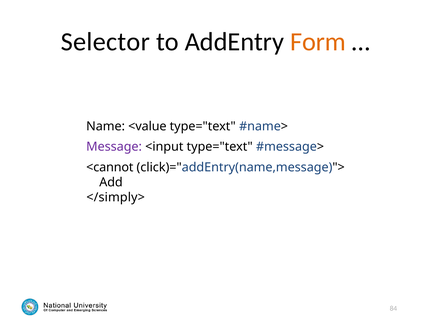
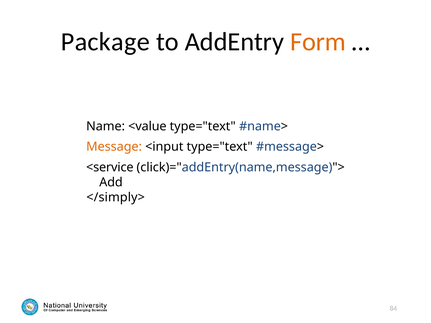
Selector: Selector -> Package
Message colour: purple -> orange
<cannot: <cannot -> <service
